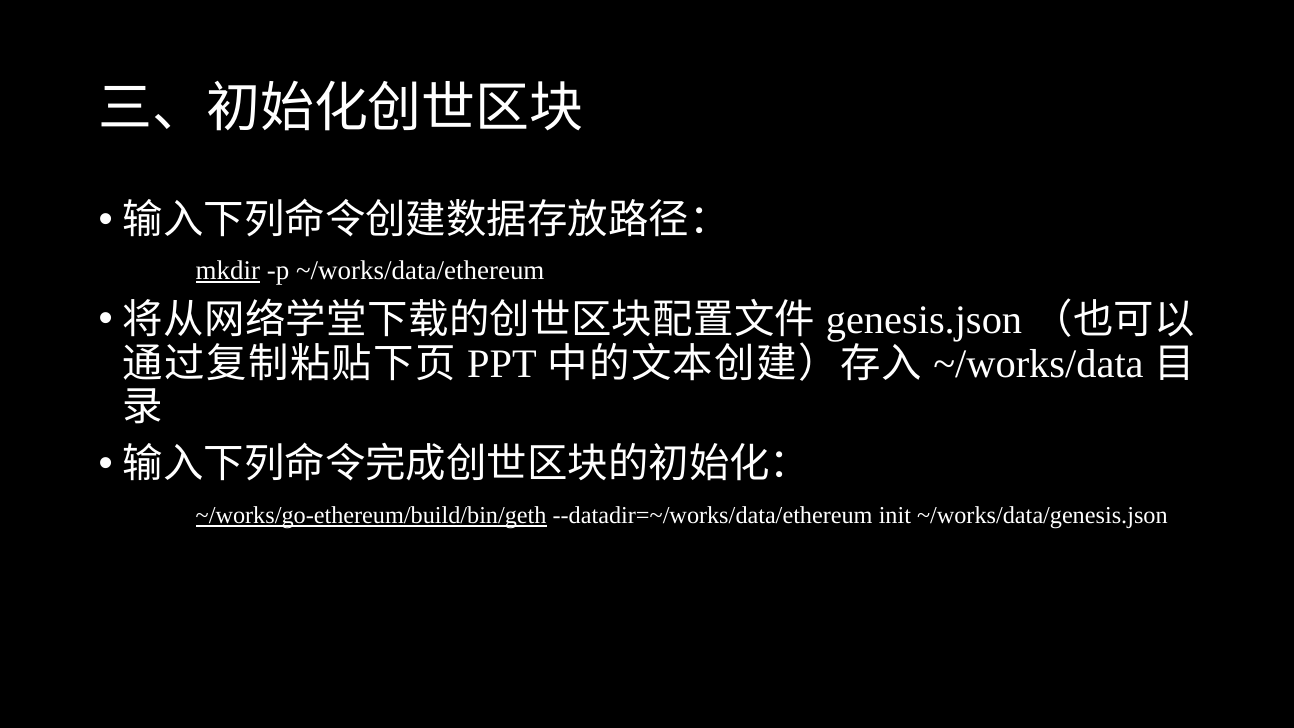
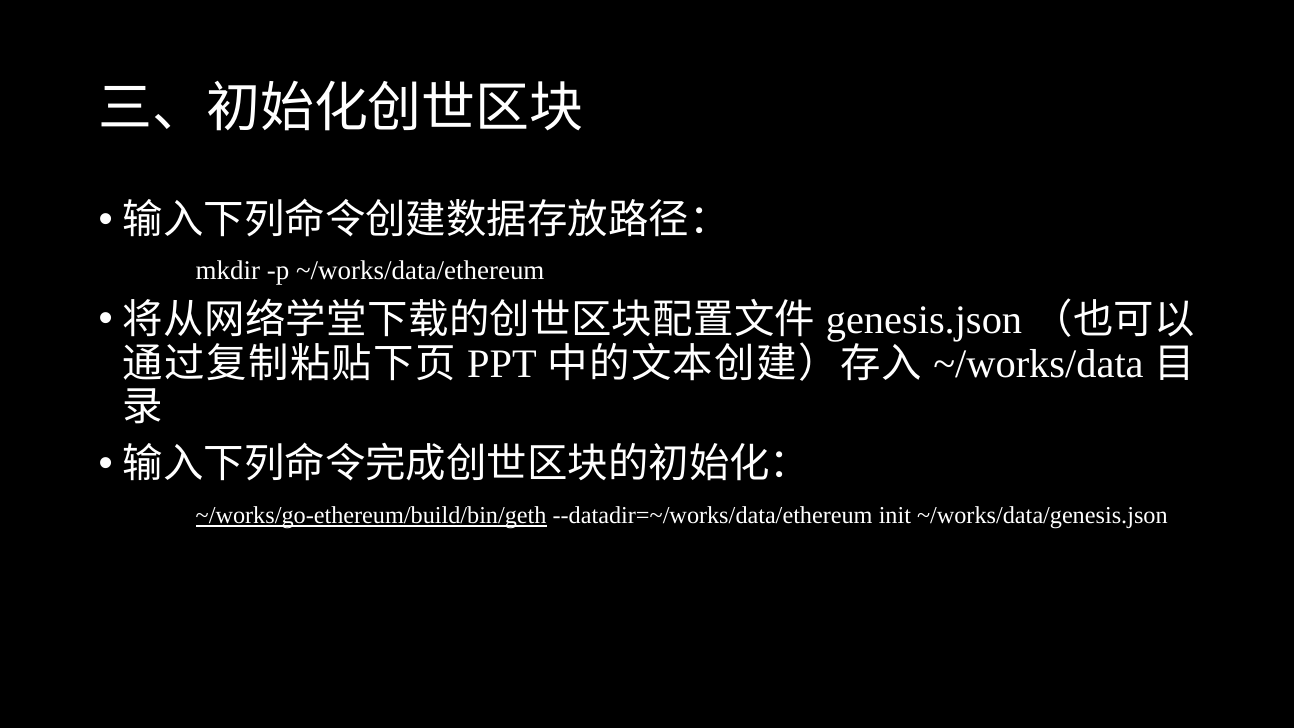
mkdir underline: present -> none
